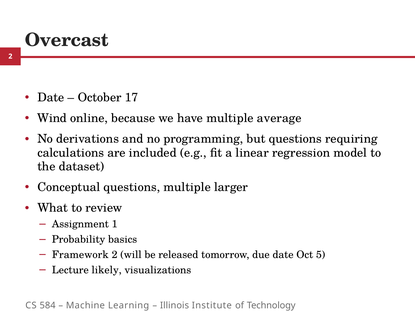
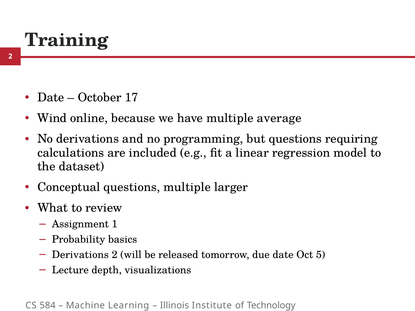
Overcast: Overcast -> Training
Framework at (80, 255): Framework -> Derivations
likely: likely -> depth
